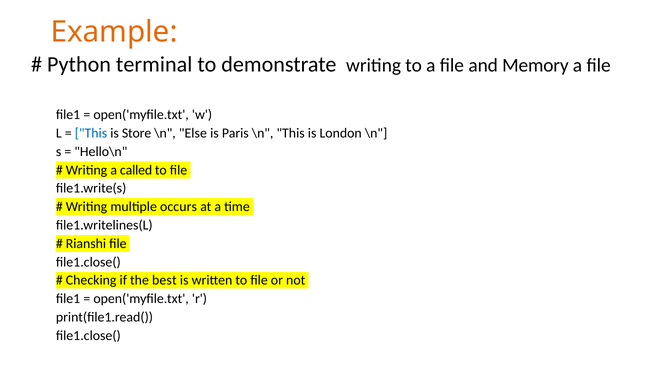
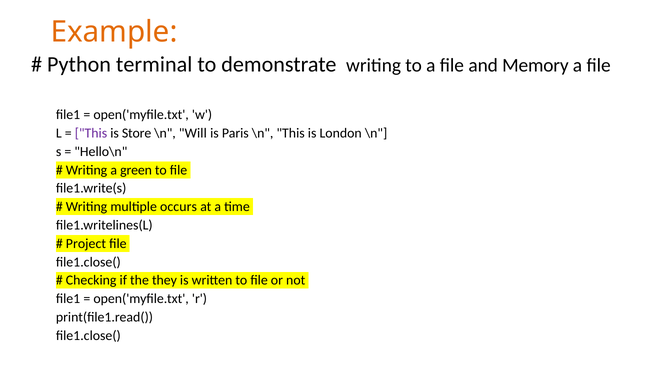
This at (91, 133) colour: blue -> purple
Else: Else -> Will
called: called -> green
Rianshi: Rianshi -> Project
best: best -> they
